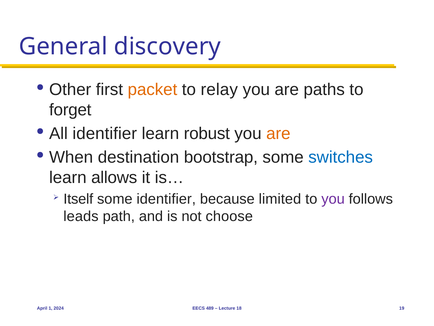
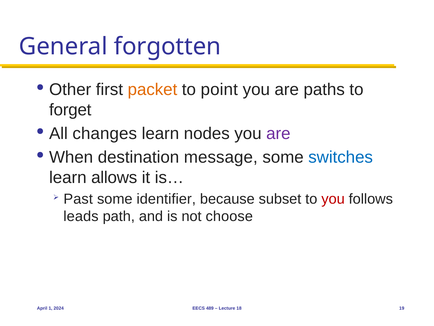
discovery: discovery -> forgotten
relay: relay -> point
All identifier: identifier -> changes
robust: robust -> nodes
are at (278, 133) colour: orange -> purple
bootstrap: bootstrap -> message
Itself: Itself -> Past
limited: limited -> subset
you at (333, 199) colour: purple -> red
